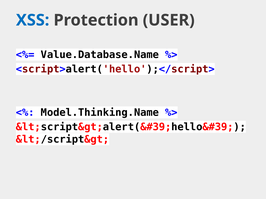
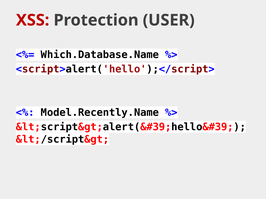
XSS colour: blue -> red
Value.Database.Name: Value.Database.Name -> Which.Database.Name
Model.Thinking.Name: Model.Thinking.Name -> Model.Recently.Name
